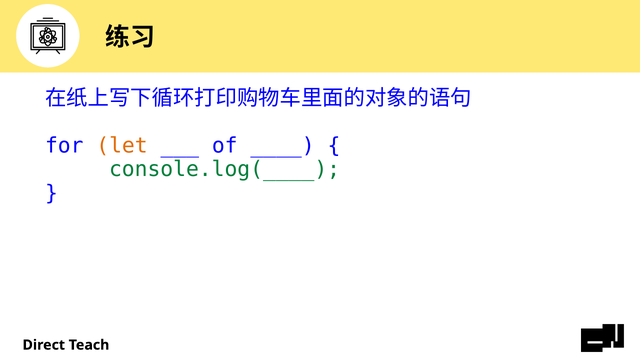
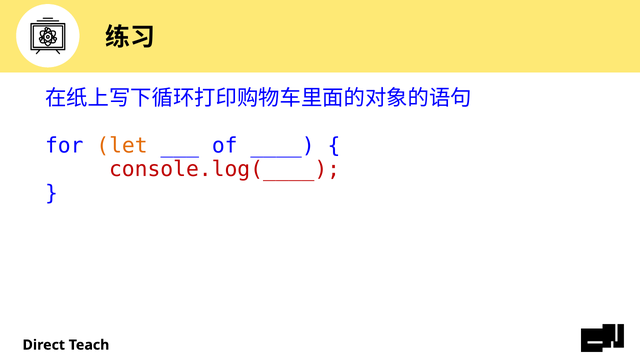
console.log(____ colour: green -> red
